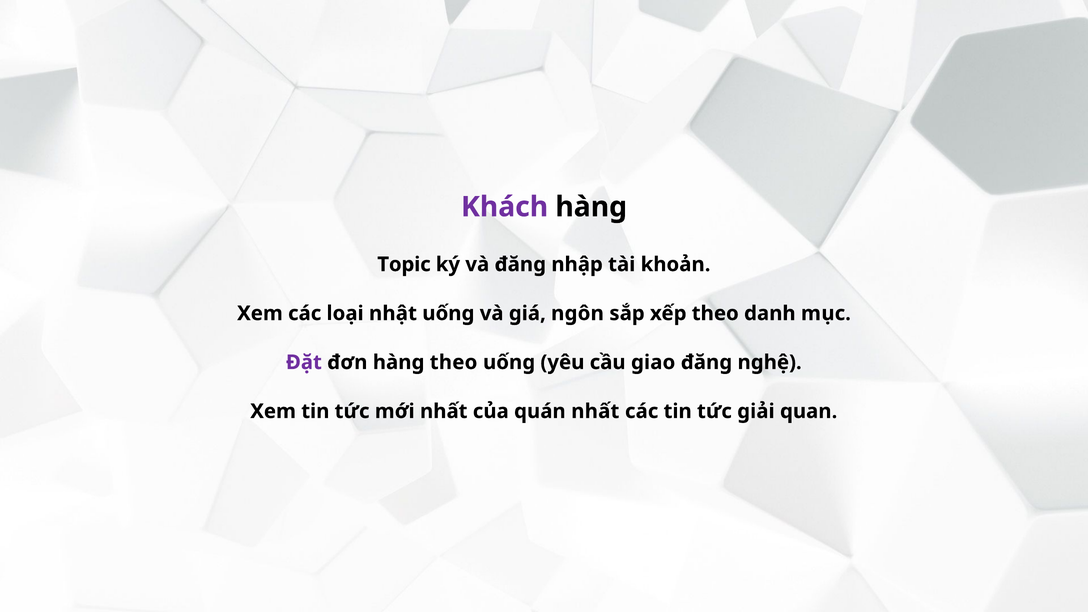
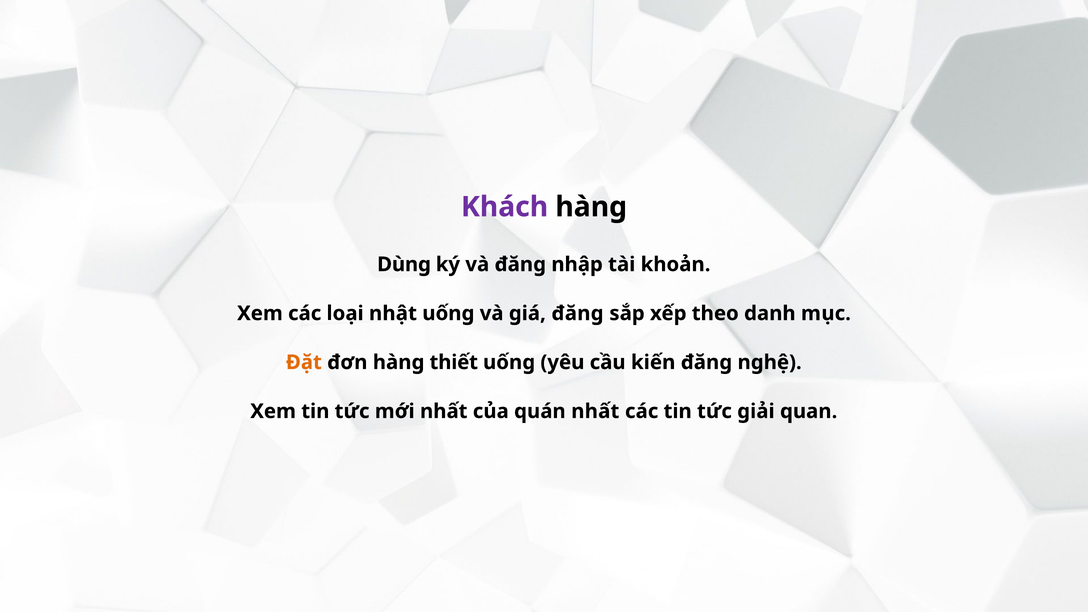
Topic: Topic -> Dùng
giá ngôn: ngôn -> đăng
Đặt colour: purple -> orange
hàng theo: theo -> thiết
giao: giao -> kiến
